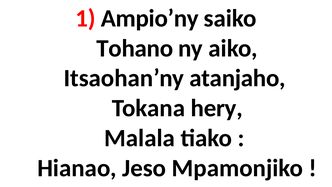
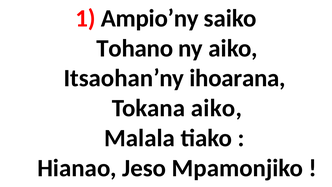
atanjaho: atanjaho -> ihoarana
Tokana hery: hery -> aiko
